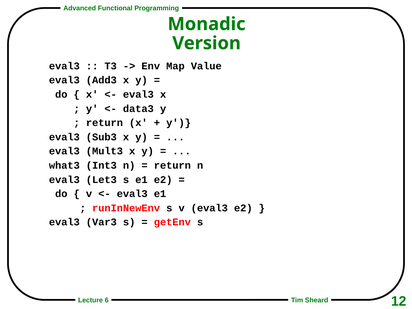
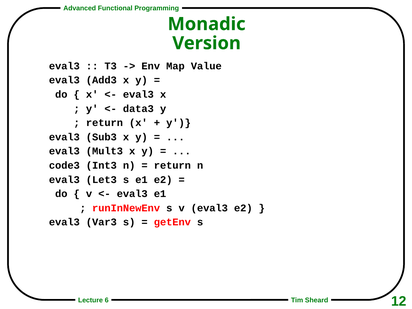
what3: what3 -> code3
